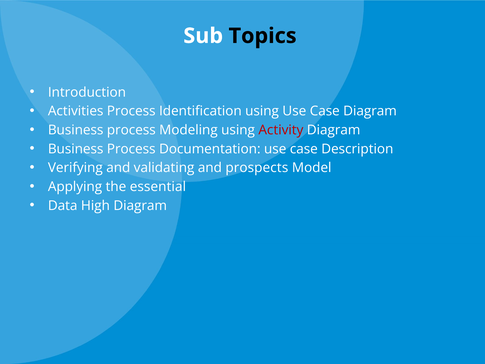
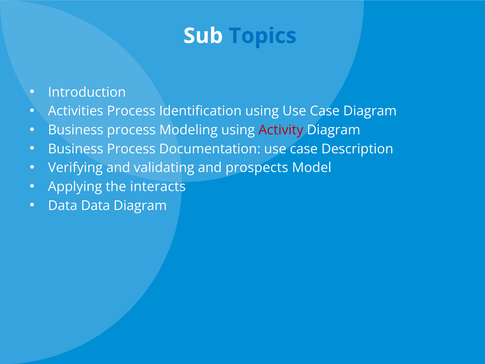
Topics colour: black -> blue
essential: essential -> interacts
Data High: High -> Data
